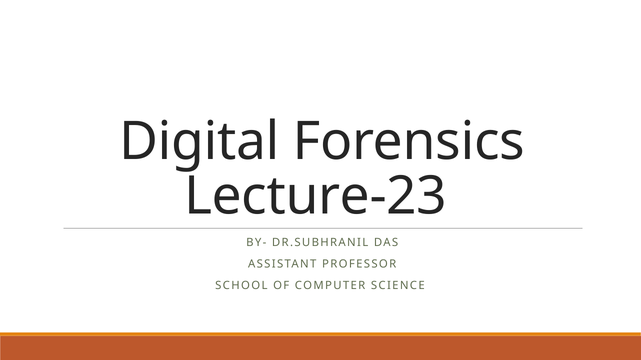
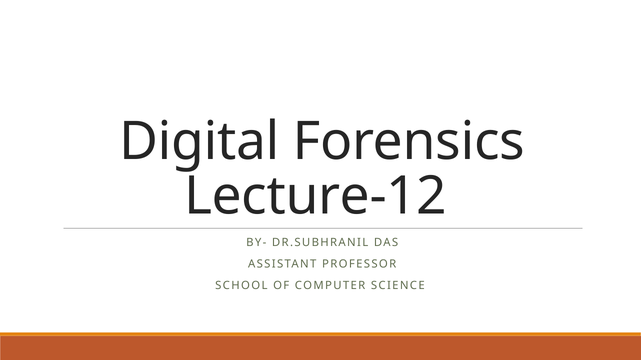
Lecture-23: Lecture-23 -> Lecture-12
